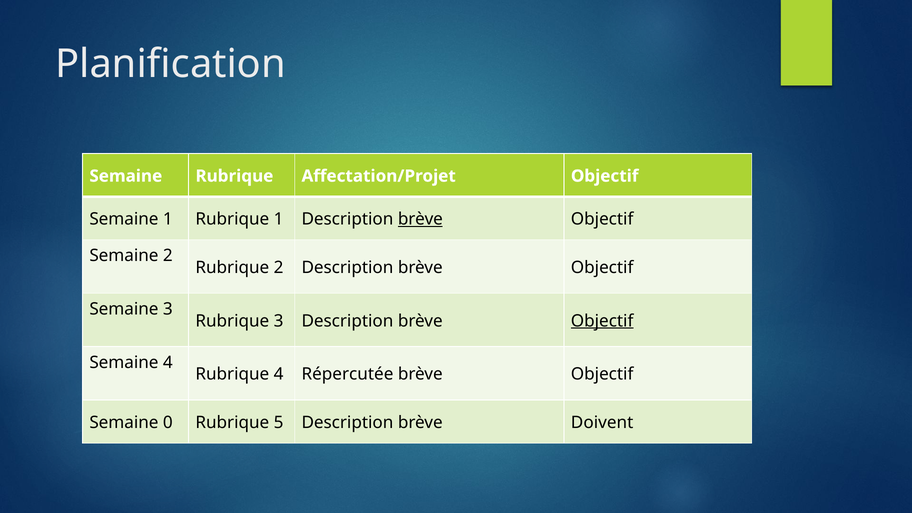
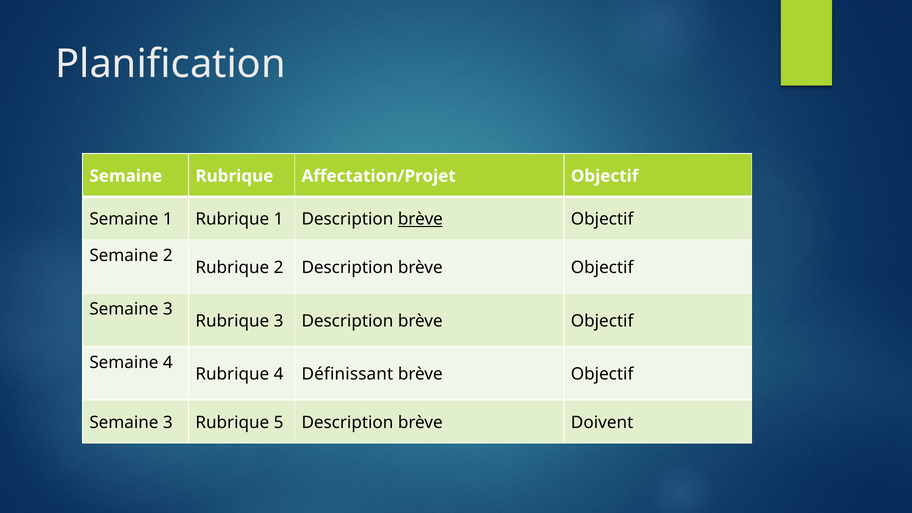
Objectif at (602, 321) underline: present -> none
Répercutée: Répercutée -> Définissant
0 at (168, 423): 0 -> 3
